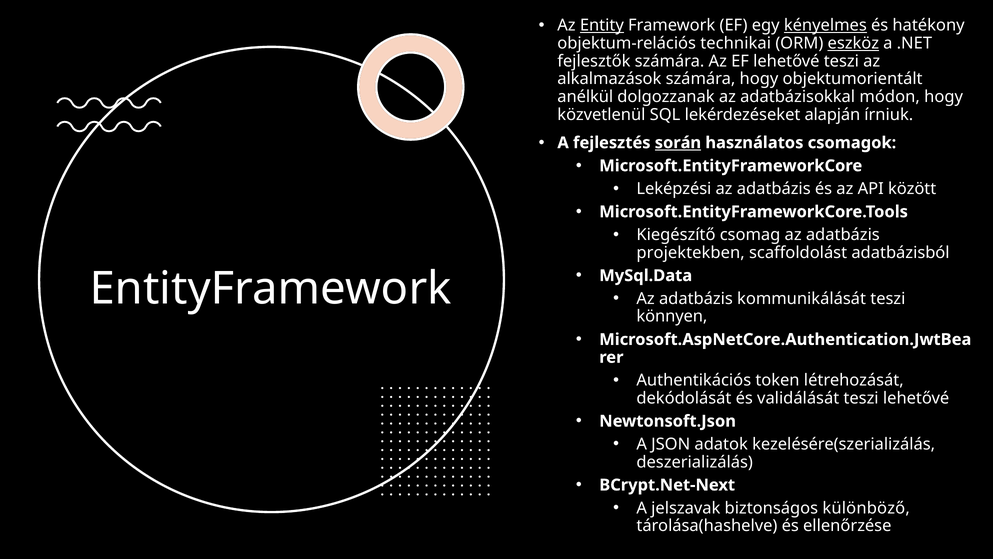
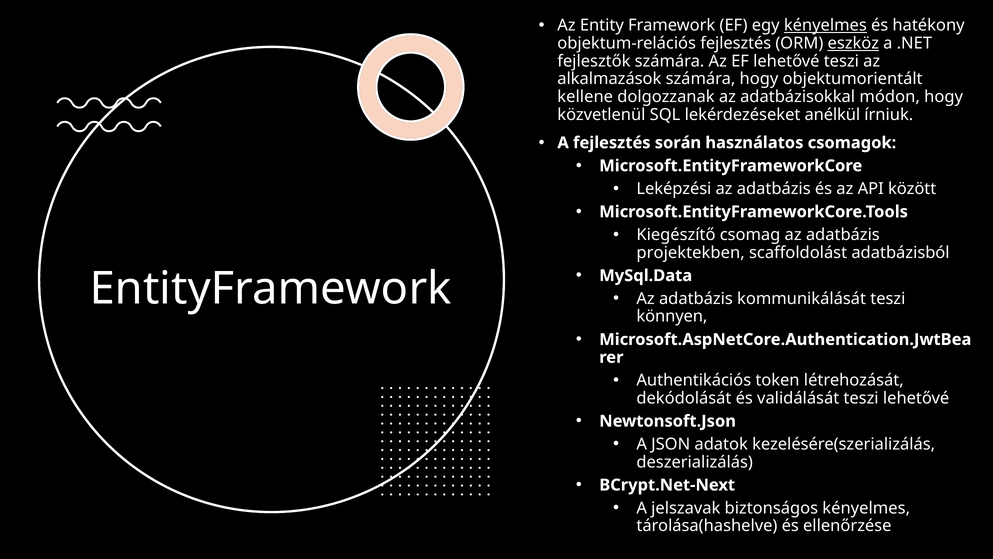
Entity underline: present -> none
objektum-relációs technikai: technikai -> fejlesztés
anélkül: anélkül -> kellene
alapján: alapján -> anélkül
során underline: present -> none
biztonságos különböző: különböző -> kényelmes
